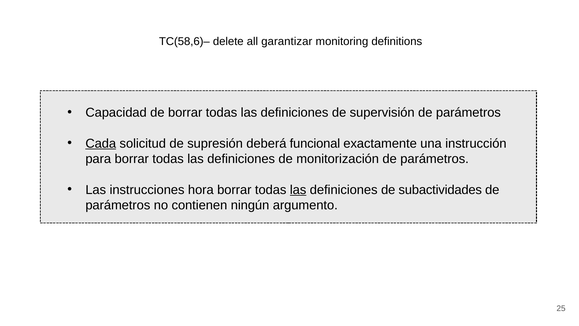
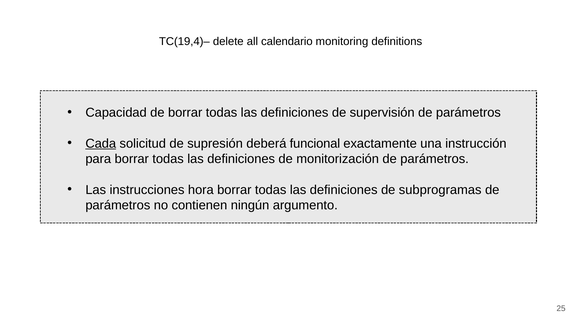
TC(58,6)–: TC(58,6)– -> TC(19,4)–
garantizar: garantizar -> calendario
las at (298, 190) underline: present -> none
subactividades: subactividades -> subprogramas
